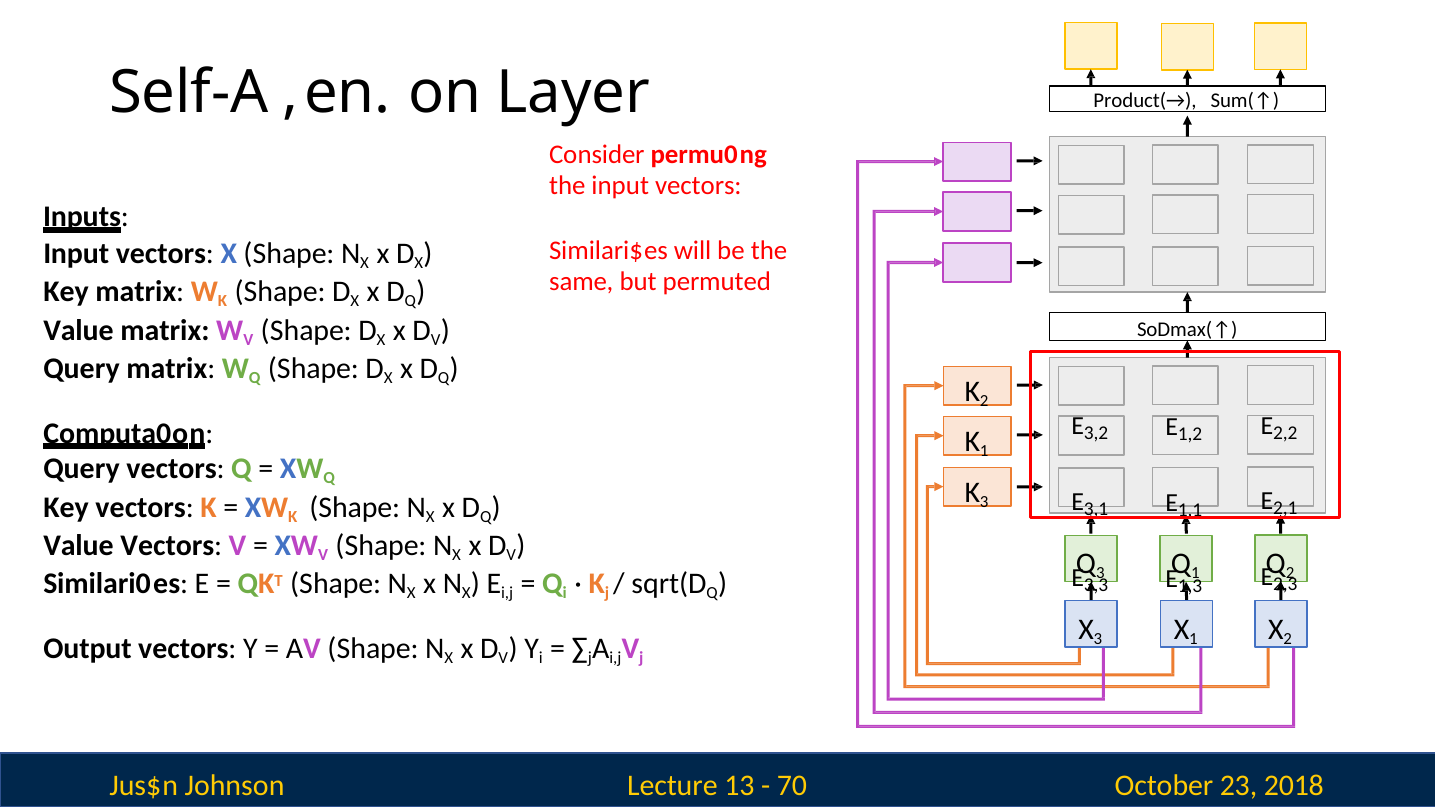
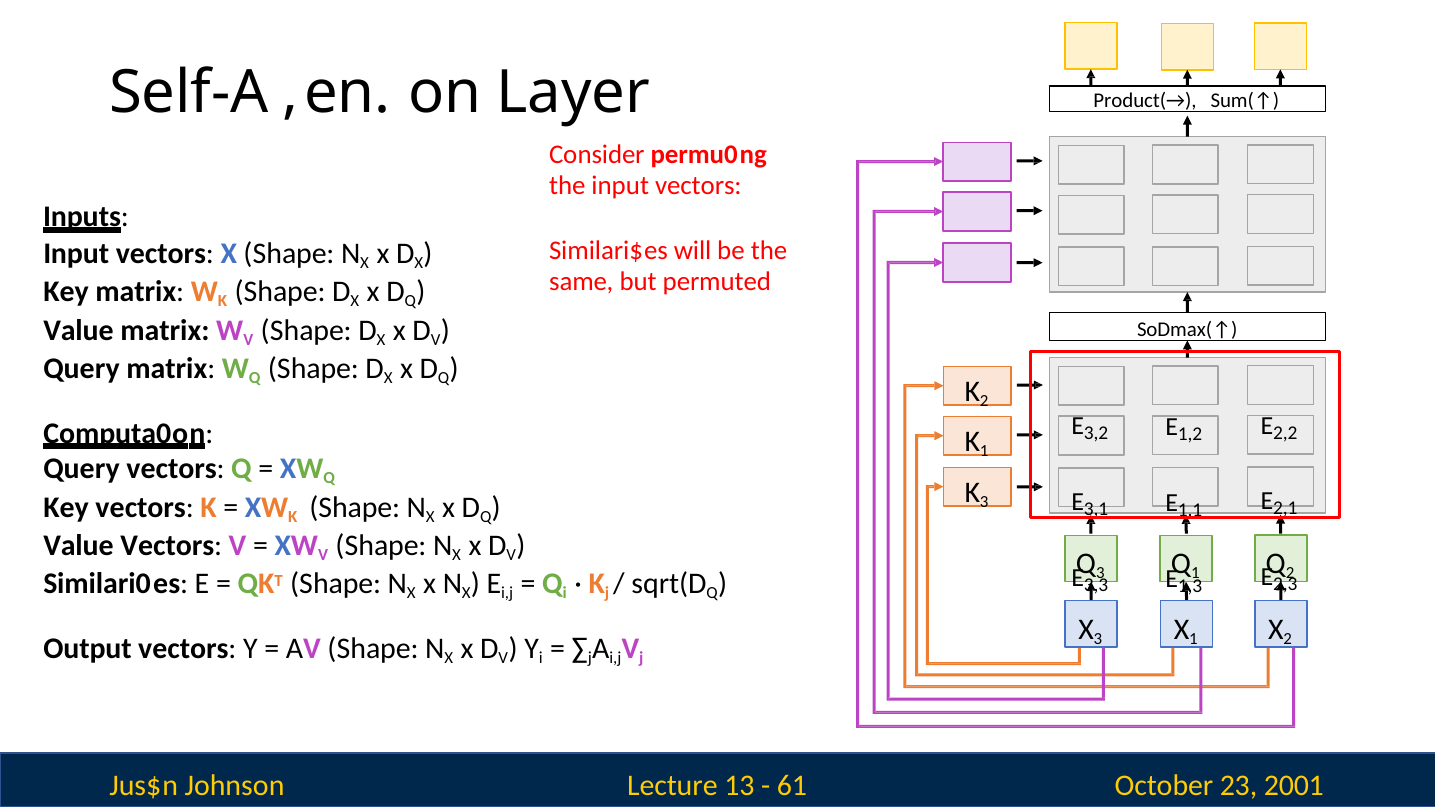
2018: 2018 -> 2001
70: 70 -> 61
